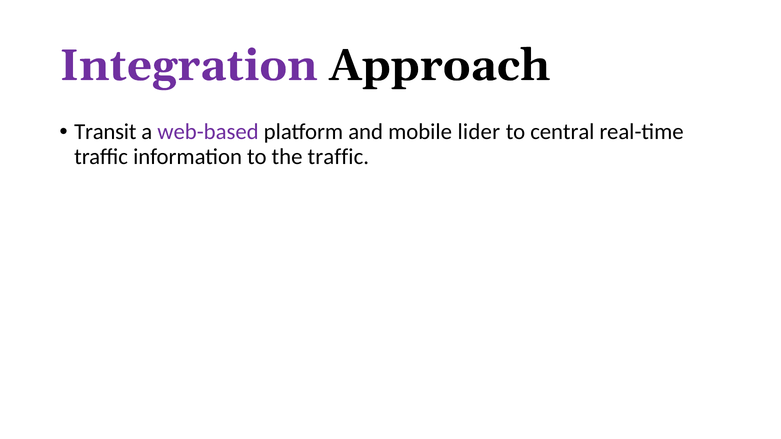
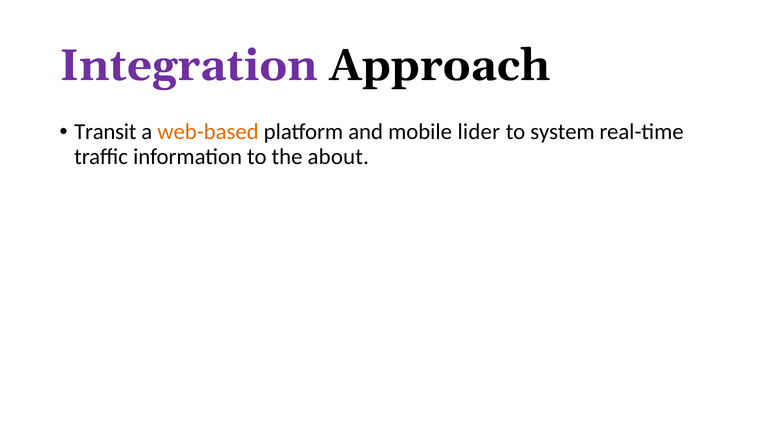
web-based colour: purple -> orange
central: central -> system
the traffic: traffic -> about
